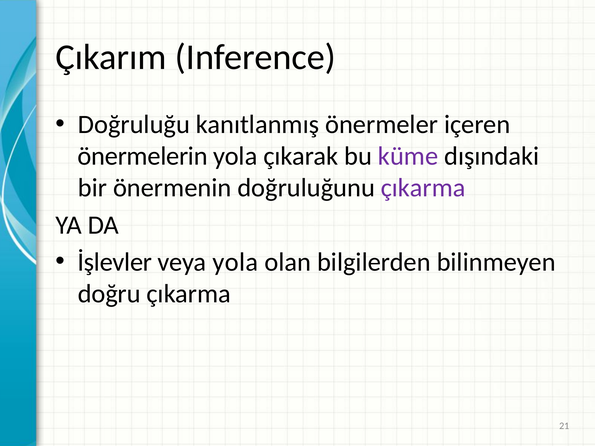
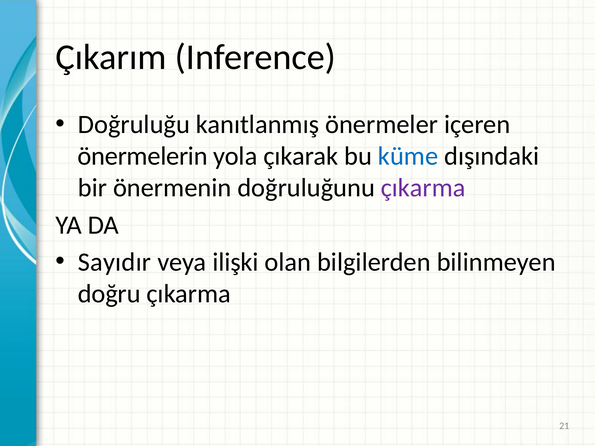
küme colour: purple -> blue
İşlevler: İşlevler -> Sayıdır
veya yola: yola -> ilişki
